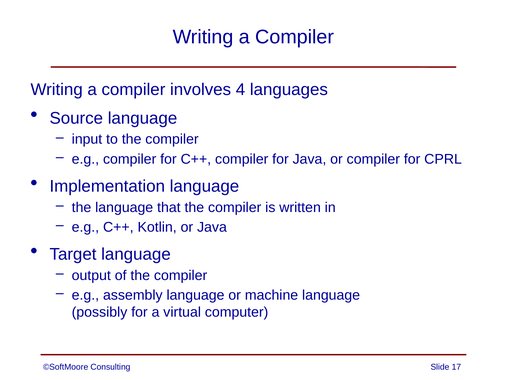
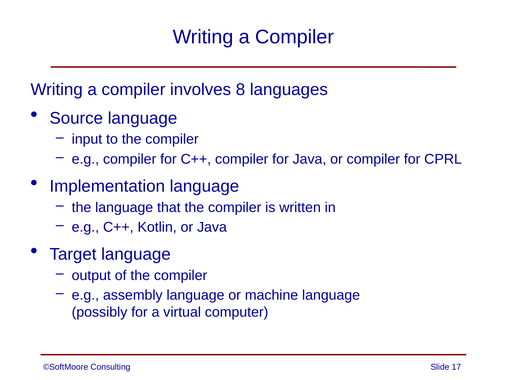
4: 4 -> 8
